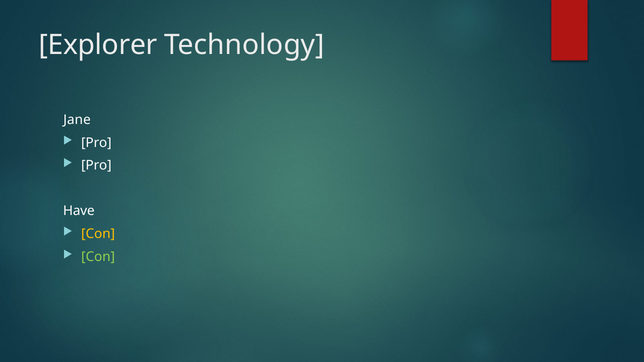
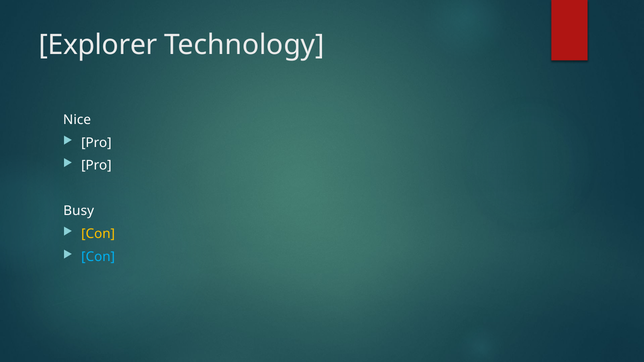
Jane: Jane -> Nice
Have: Have -> Busy
Con at (98, 257) colour: light green -> light blue
